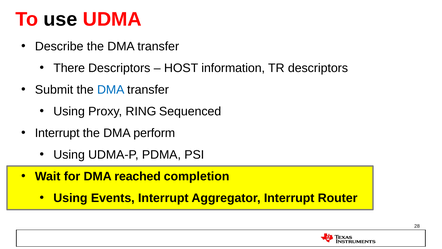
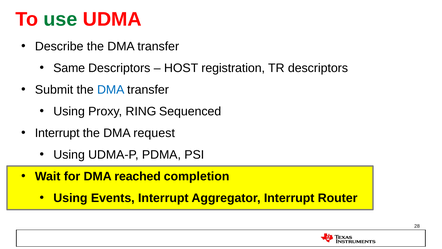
use colour: black -> green
There: There -> Same
information: information -> registration
perform: perform -> request
